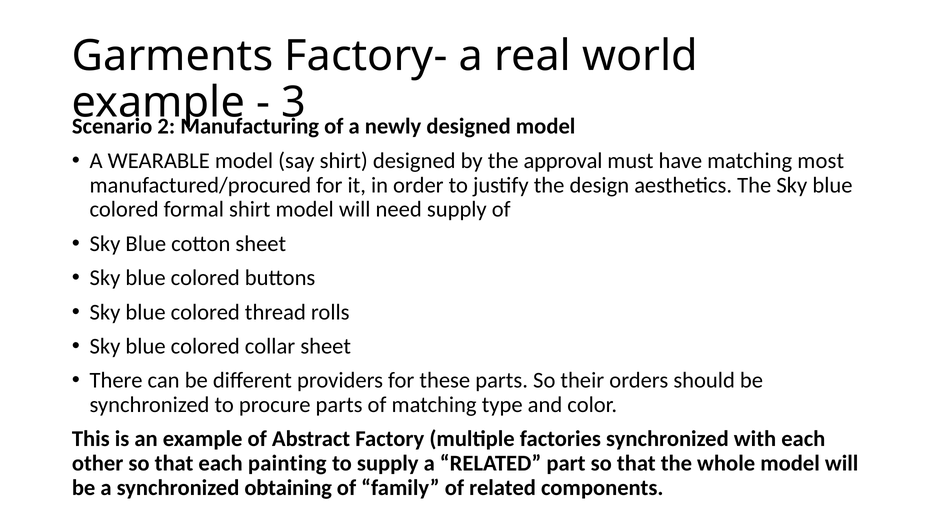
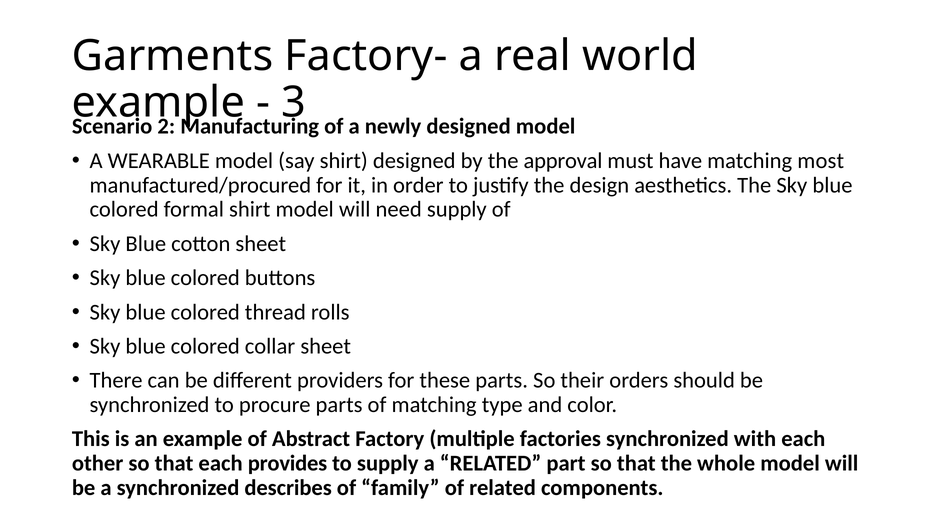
painting: painting -> provides
obtaining: obtaining -> describes
